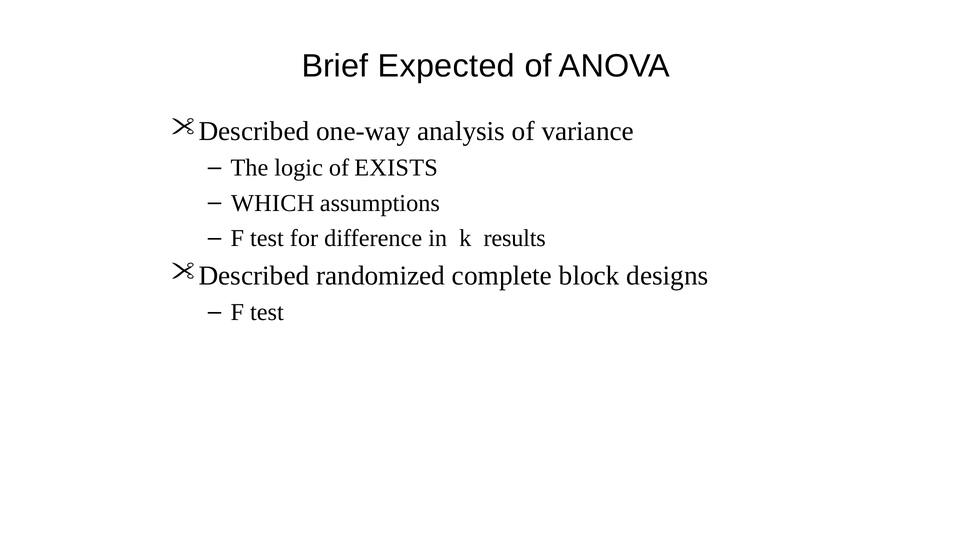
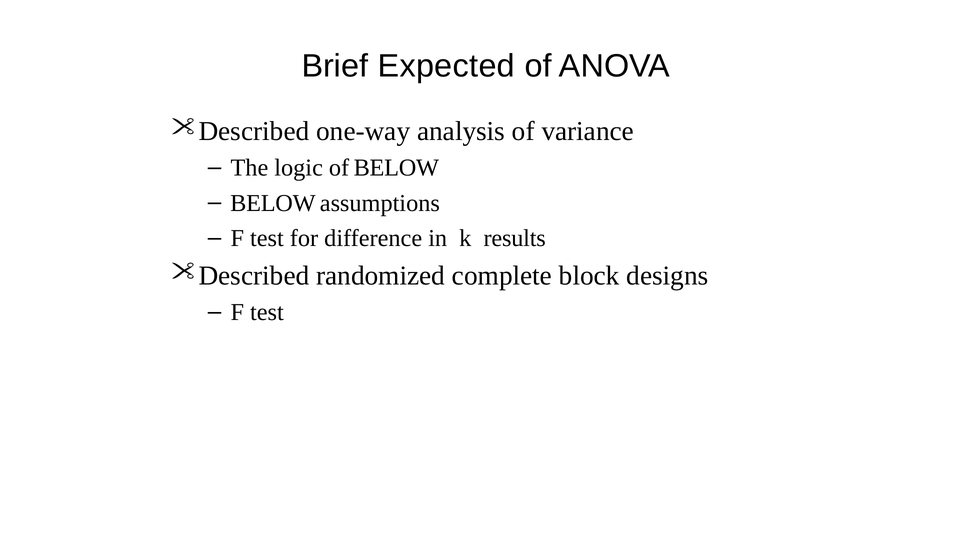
of EXISTS: EXISTS -> BELOW
WHICH at (273, 203): WHICH -> BELOW
